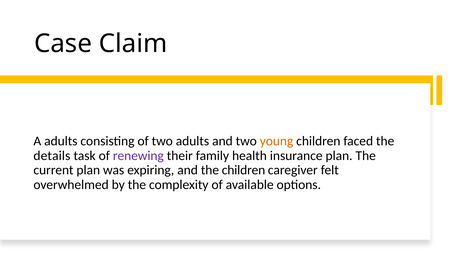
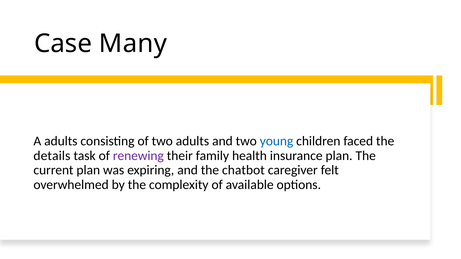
Claim: Claim -> Many
young colour: orange -> blue
the children: children -> chatbot
